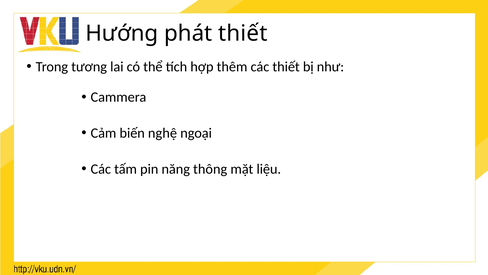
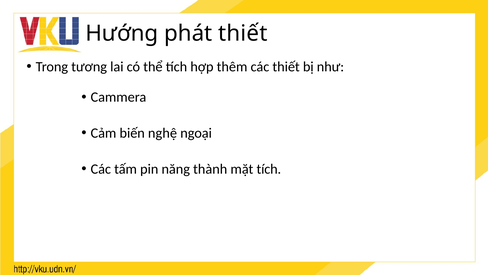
thông: thông -> thành
mặt liệu: liệu -> tích
